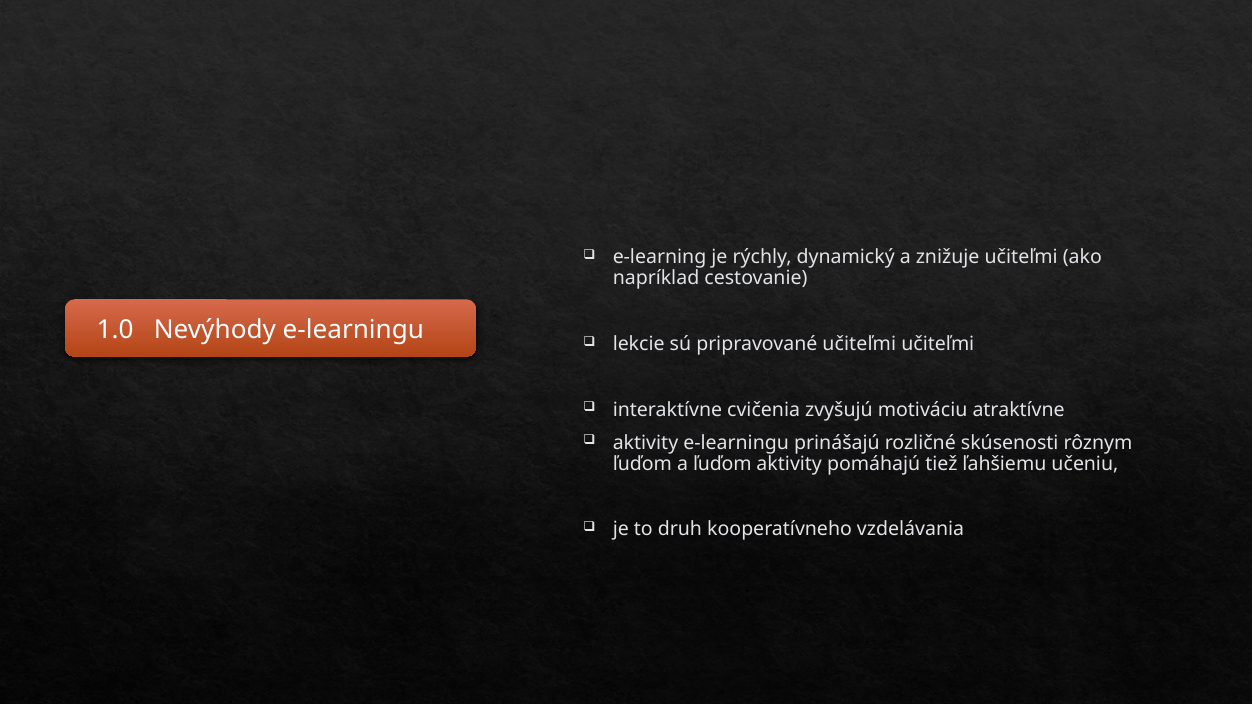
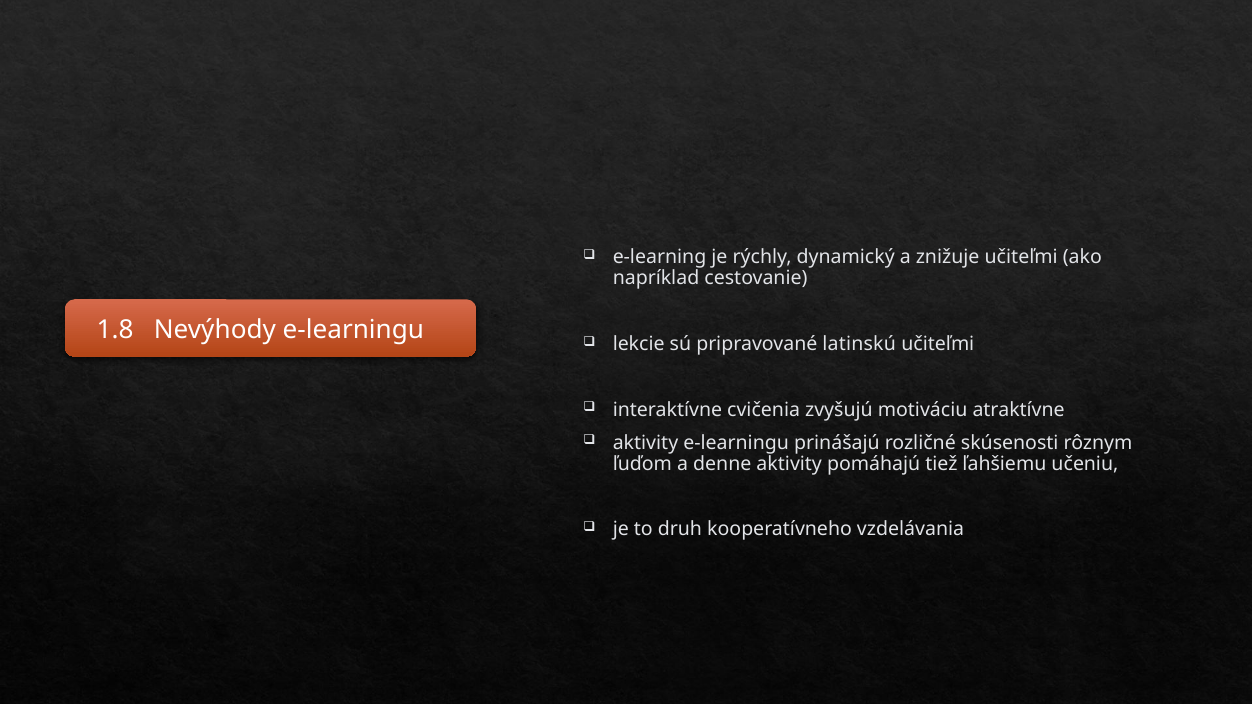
1.0: 1.0 -> 1.8
pripravované učiteľmi: učiteľmi -> latinskú
a ľuďom: ľuďom -> denne
